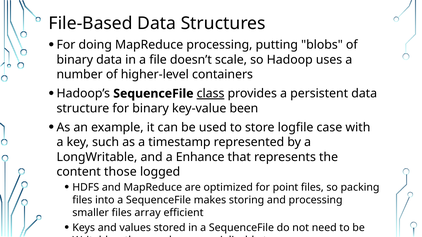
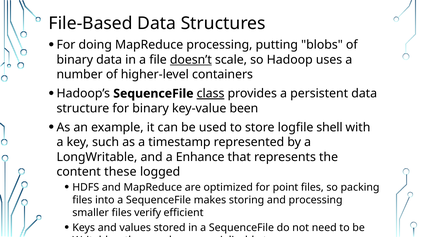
doesn’t underline: none -> present
case: case -> shell
those: those -> these
array: array -> verify
